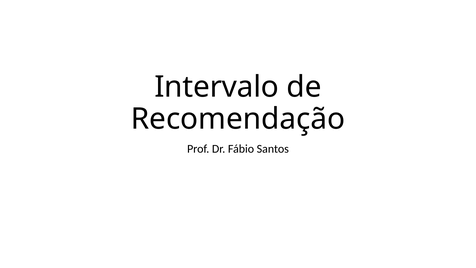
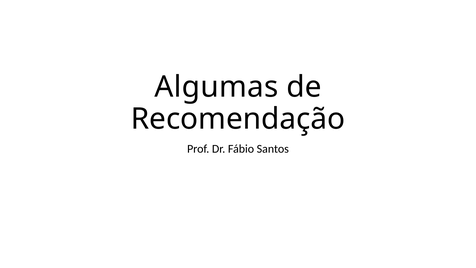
Intervalo: Intervalo -> Algumas
